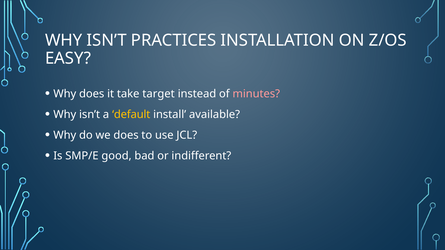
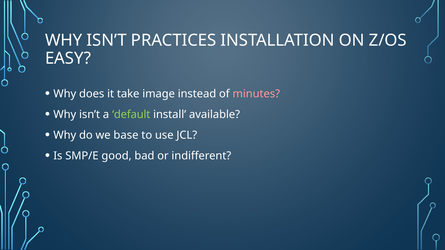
target: target -> image
default colour: yellow -> light green
we does: does -> base
